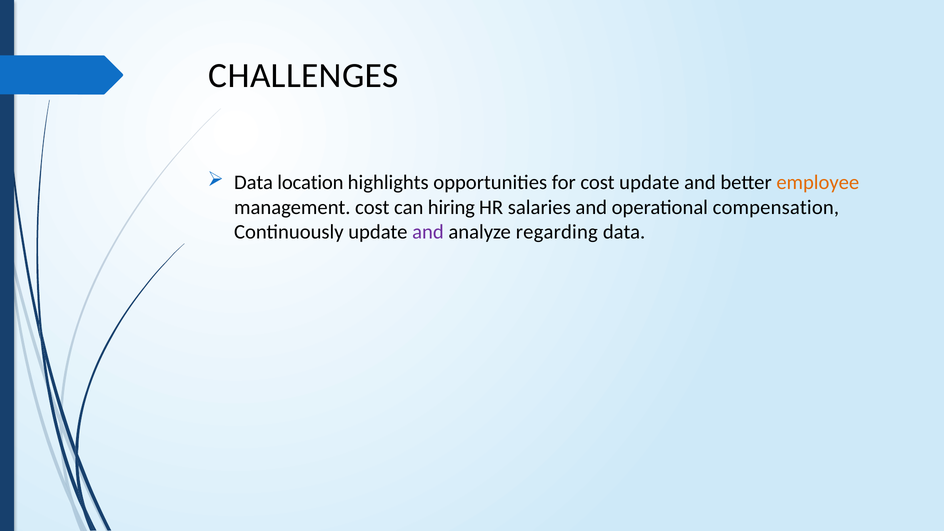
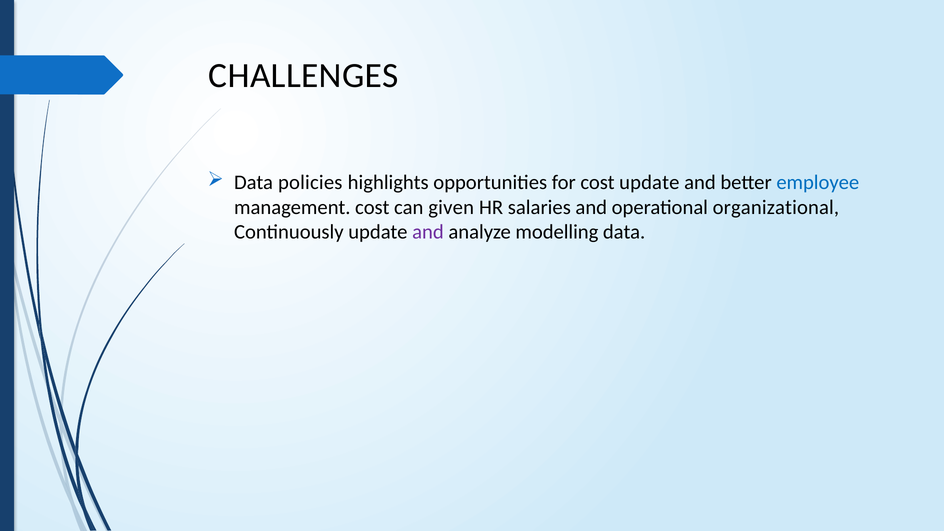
location: location -> policies
employee colour: orange -> blue
hiring: hiring -> given
compensation: compensation -> organizational
regarding: regarding -> modelling
